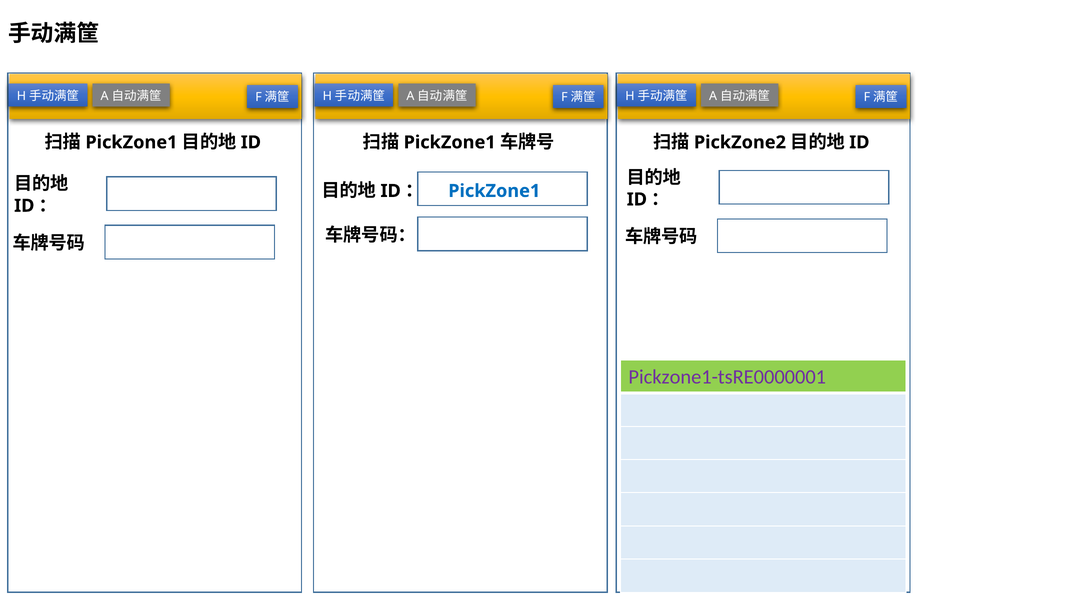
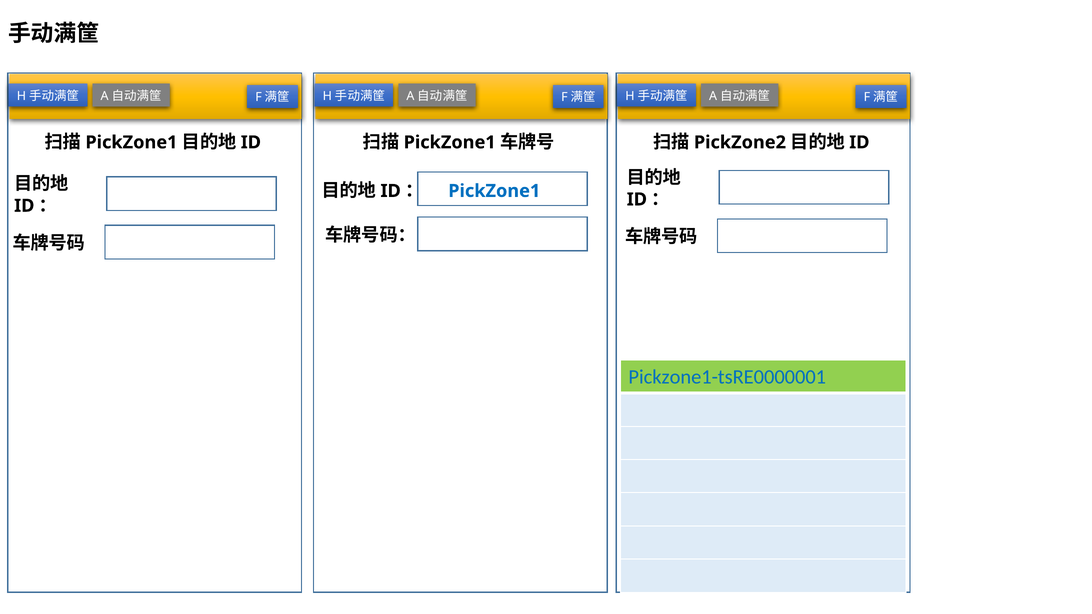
Pickzone1-tsRE0000001 colour: purple -> blue
